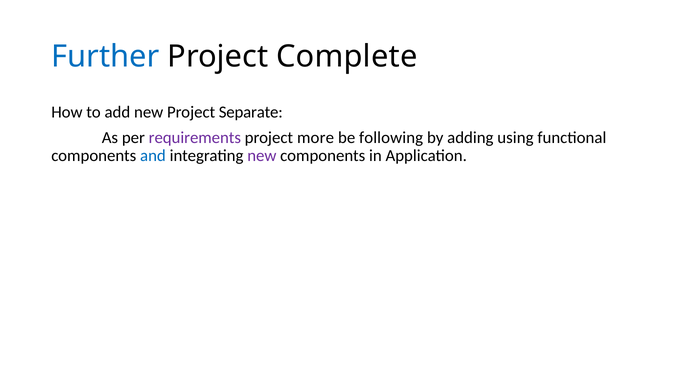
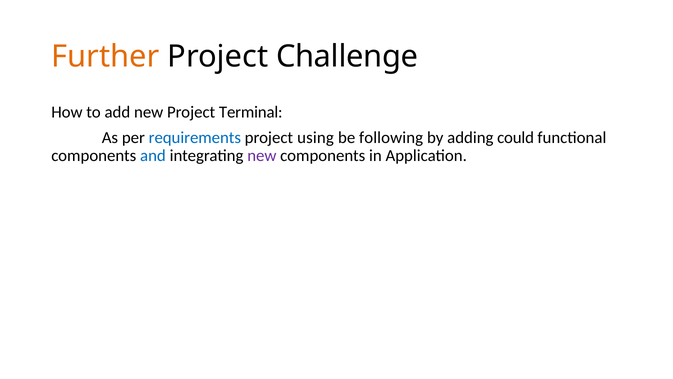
Further colour: blue -> orange
Complete: Complete -> Challenge
Separate: Separate -> Terminal
requirements colour: purple -> blue
more: more -> using
using: using -> could
